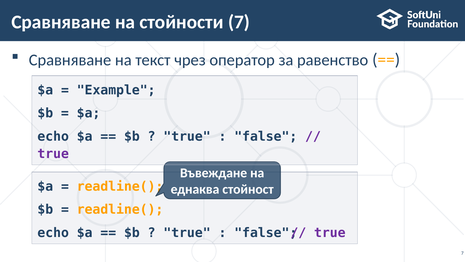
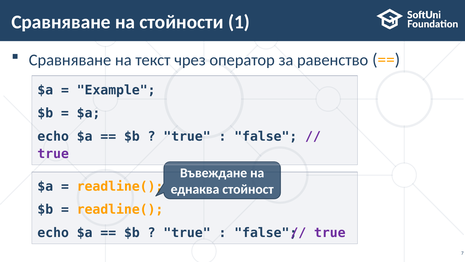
стойности 7: 7 -> 1
